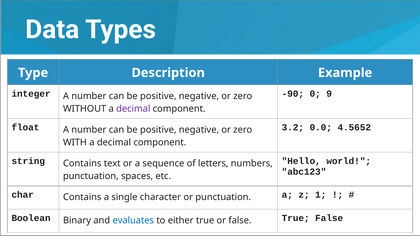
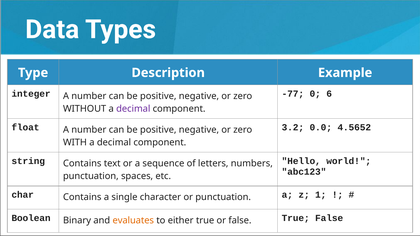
-90: -90 -> -77
9: 9 -> 6
evaluates colour: blue -> orange
